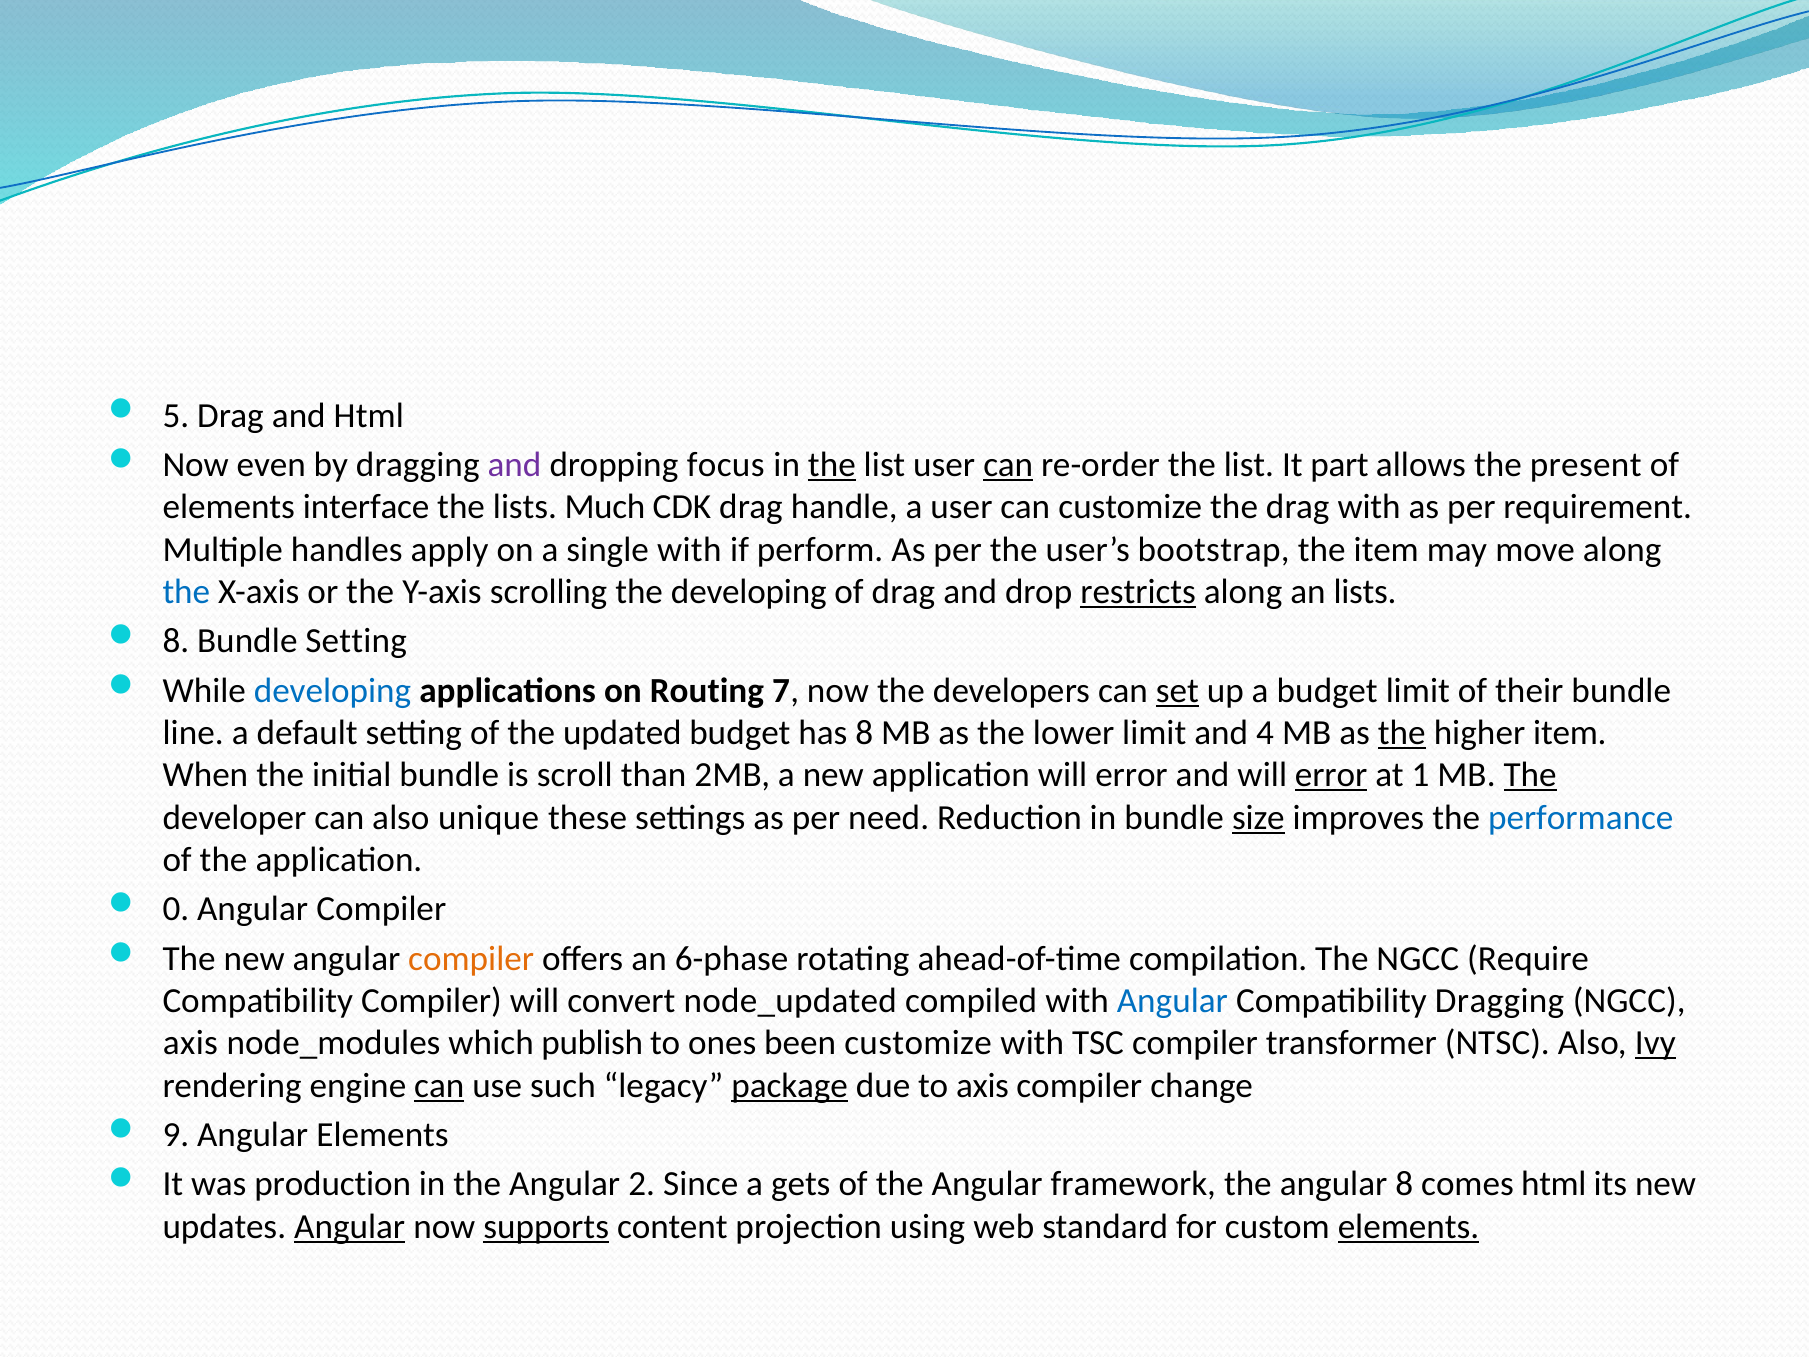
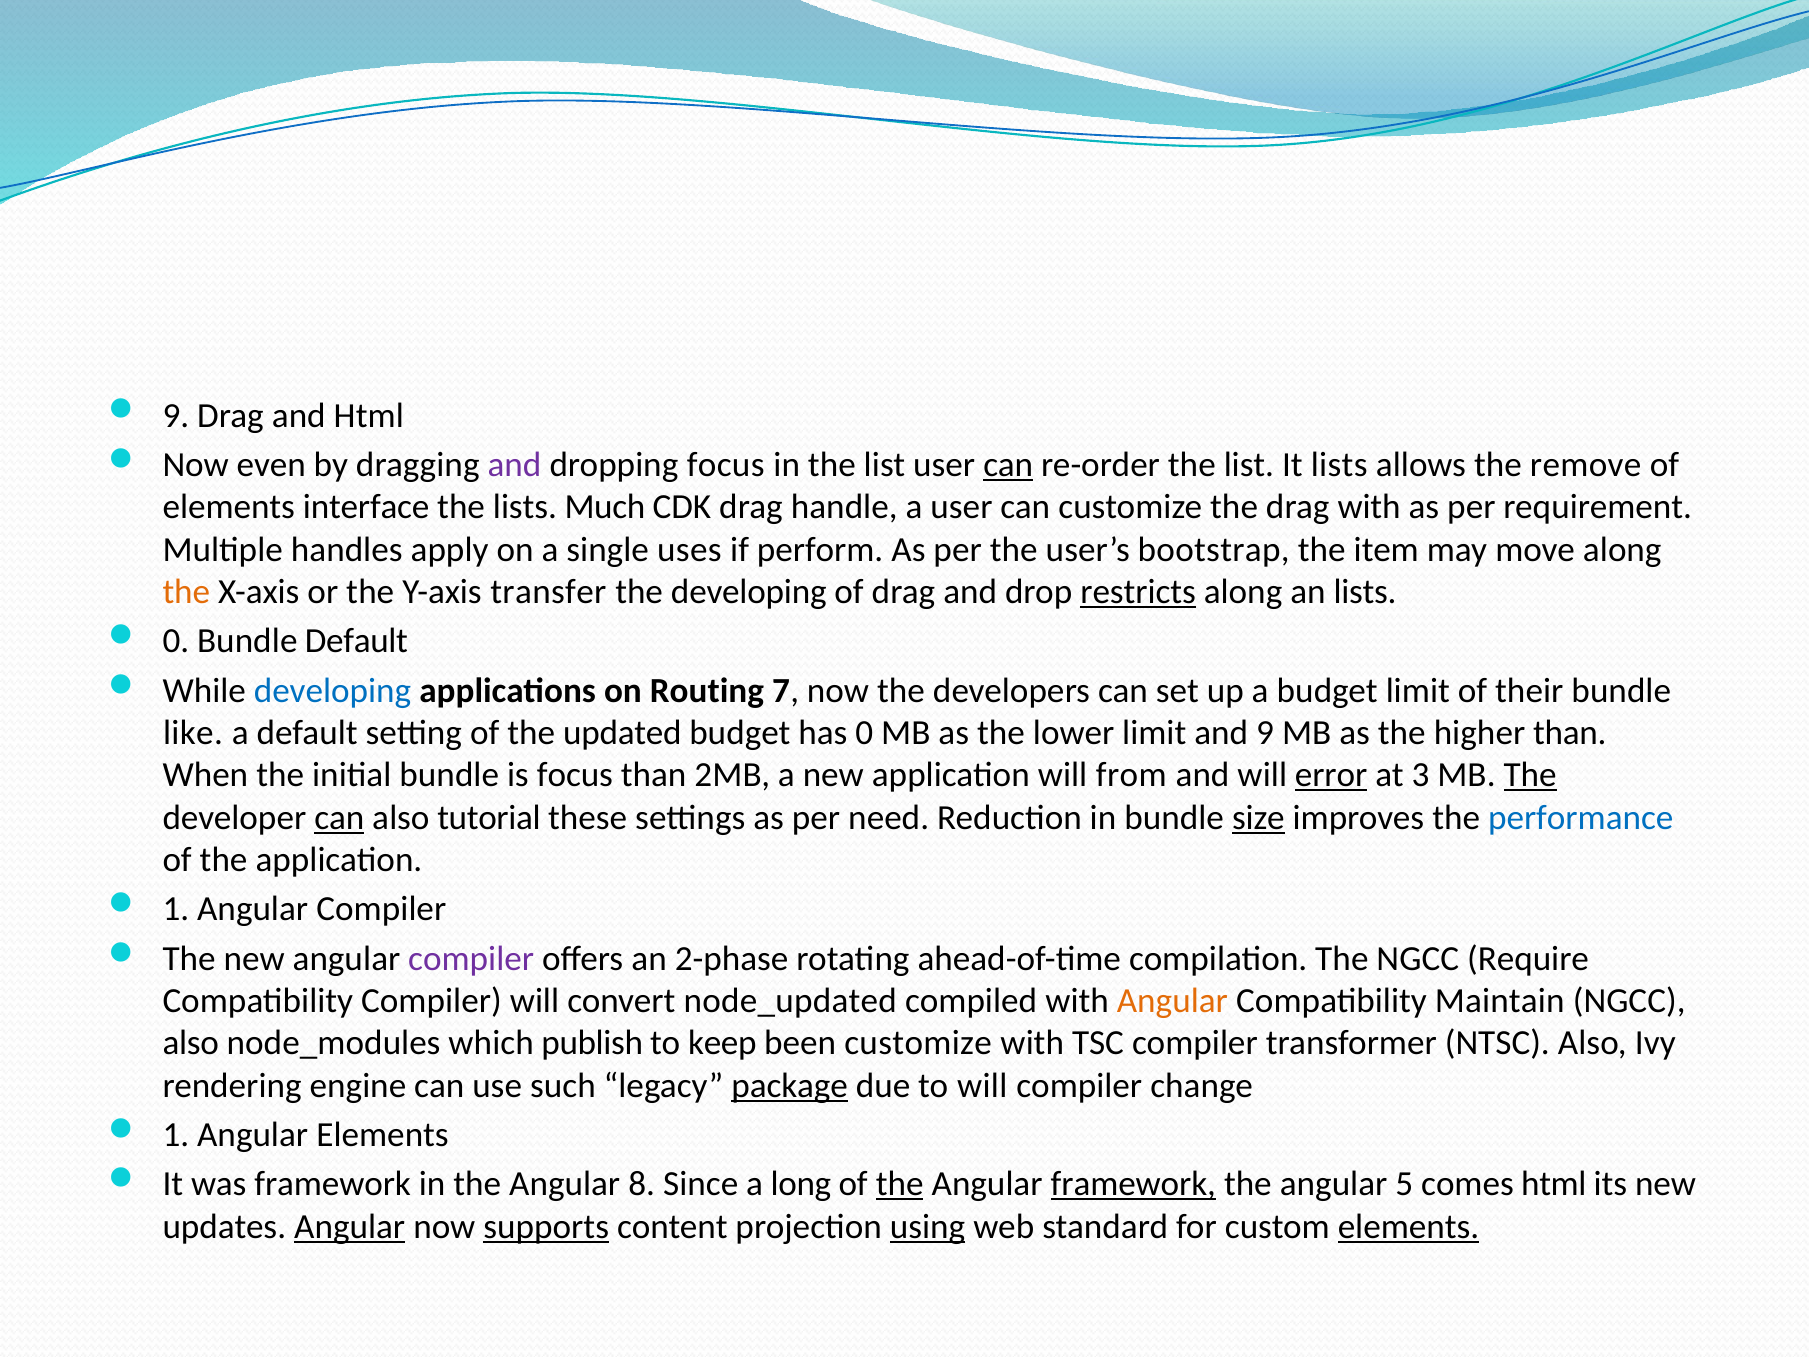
5 at (176, 415): 5 -> 9
the at (832, 465) underline: present -> none
It part: part -> lists
present: present -> remove
single with: with -> uses
the at (186, 592) colour: blue -> orange
scrolling: scrolling -> transfer
8 at (176, 641): 8 -> 0
Bundle Setting: Setting -> Default
set underline: present -> none
line: line -> like
has 8: 8 -> 0
and 4: 4 -> 9
the at (1402, 733) underline: present -> none
higher item: item -> than
is scroll: scroll -> focus
application will error: error -> from
1: 1 -> 3
can at (339, 817) underline: none -> present
unique: unique -> tutorial
0 at (176, 909): 0 -> 1
compiler at (471, 958) colour: orange -> purple
6-phase: 6-phase -> 2-phase
Angular at (1172, 1001) colour: blue -> orange
Compatibility Dragging: Dragging -> Maintain
axis at (190, 1043): axis -> also
ones: ones -> keep
Ivy underline: present -> none
can at (439, 1085) underline: present -> none
to axis: axis -> will
9 at (176, 1135): 9 -> 1
was production: production -> framework
2: 2 -> 8
gets: gets -> long
the at (900, 1184) underline: none -> present
framework at (1133, 1184) underline: none -> present
angular 8: 8 -> 5
using underline: none -> present
